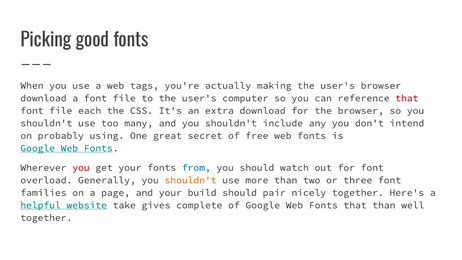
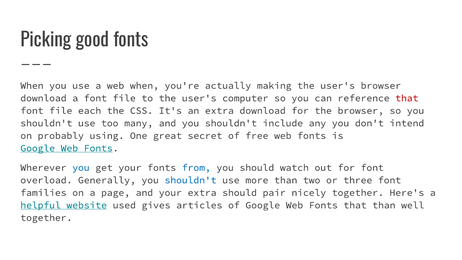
web tags: tags -> when
you at (81, 168) colour: red -> blue
shouldn't at (191, 180) colour: orange -> blue
your build: build -> extra
take: take -> used
complete: complete -> articles
